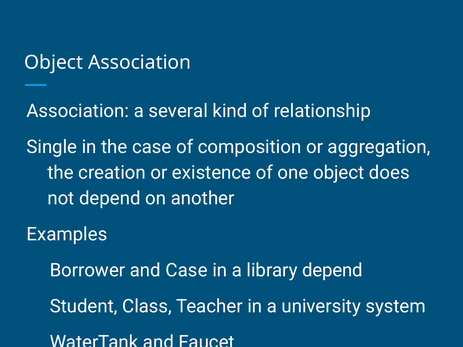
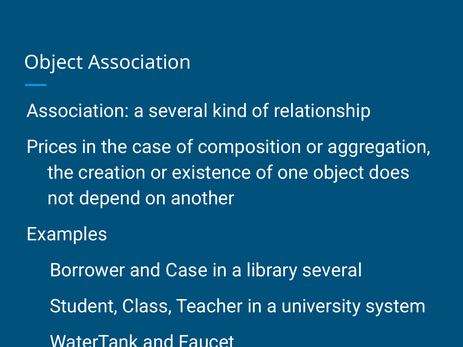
Single: Single -> Prices
library depend: depend -> several
